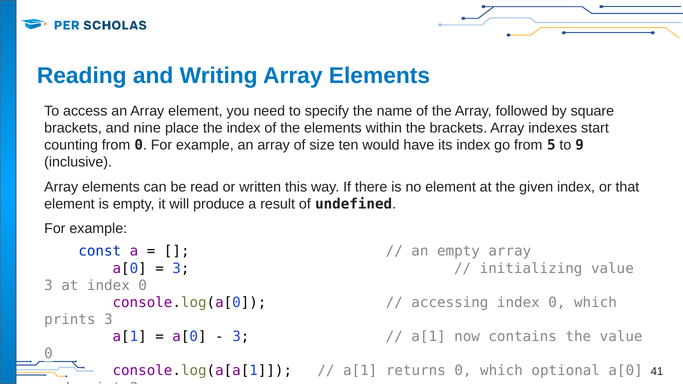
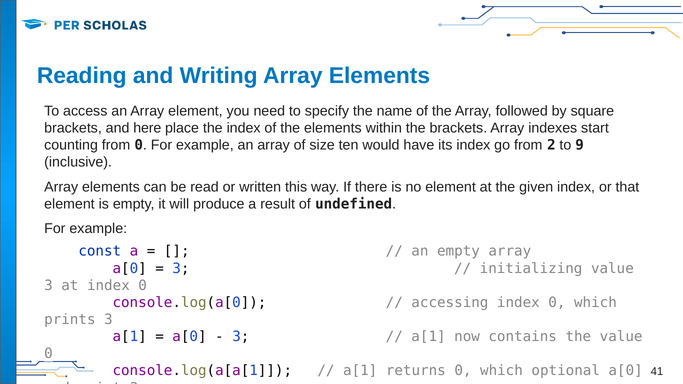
nine: nine -> here
5: 5 -> 2
